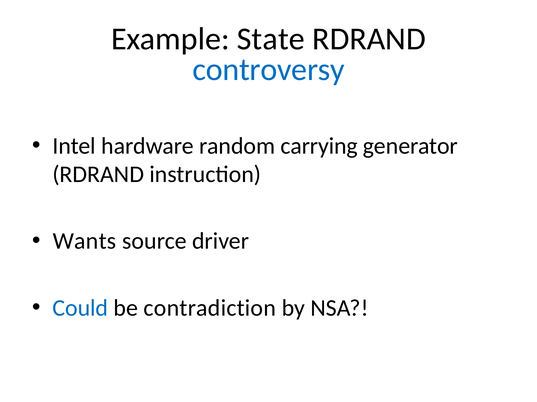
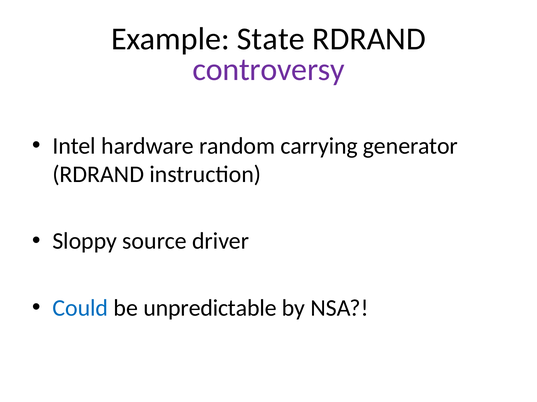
controversy colour: blue -> purple
Wants: Wants -> Sloppy
contradiction: contradiction -> unpredictable
